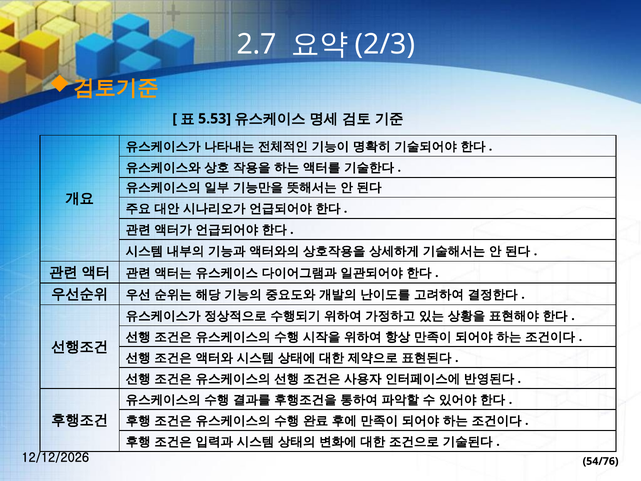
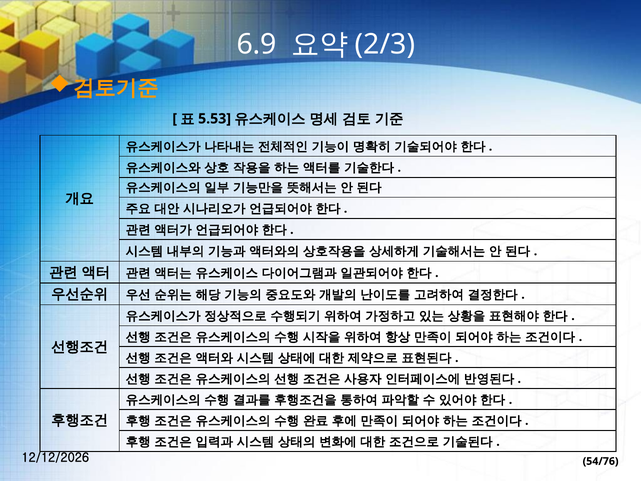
2.7: 2.7 -> 6.9
